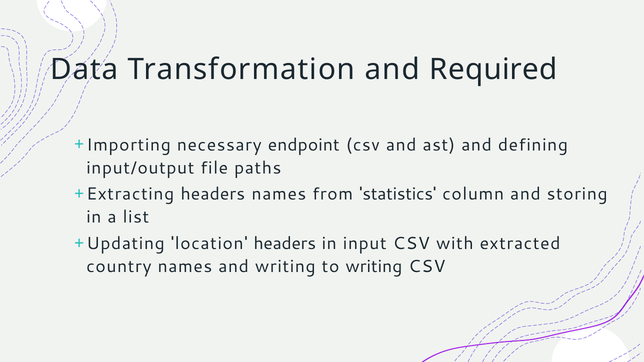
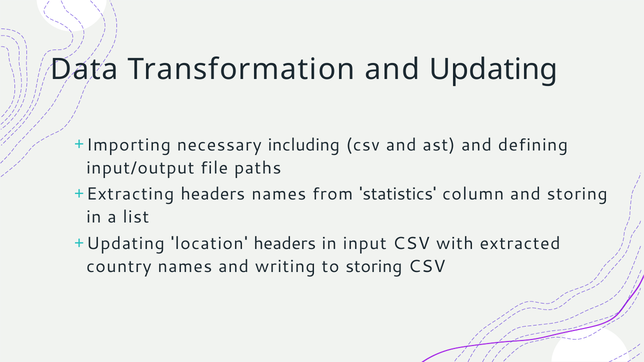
and Required: Required -> Updating
endpoint: endpoint -> including
to writing: writing -> storing
